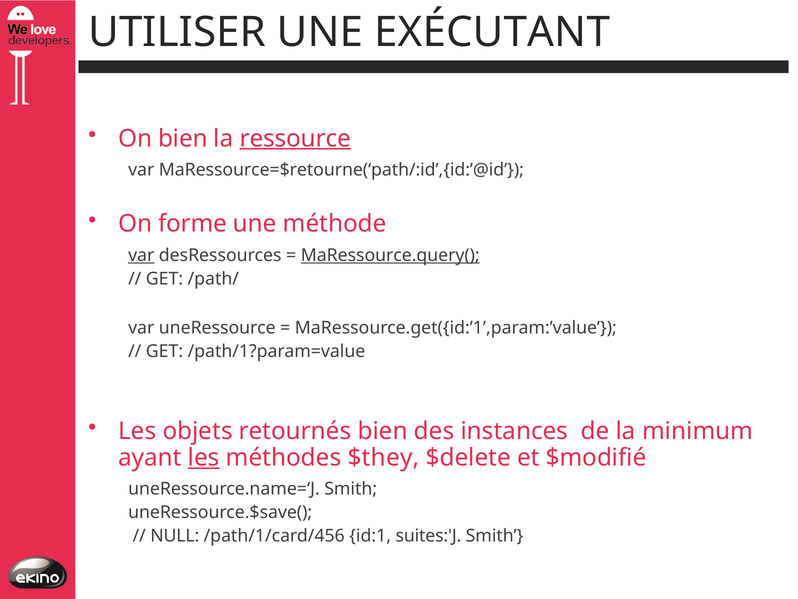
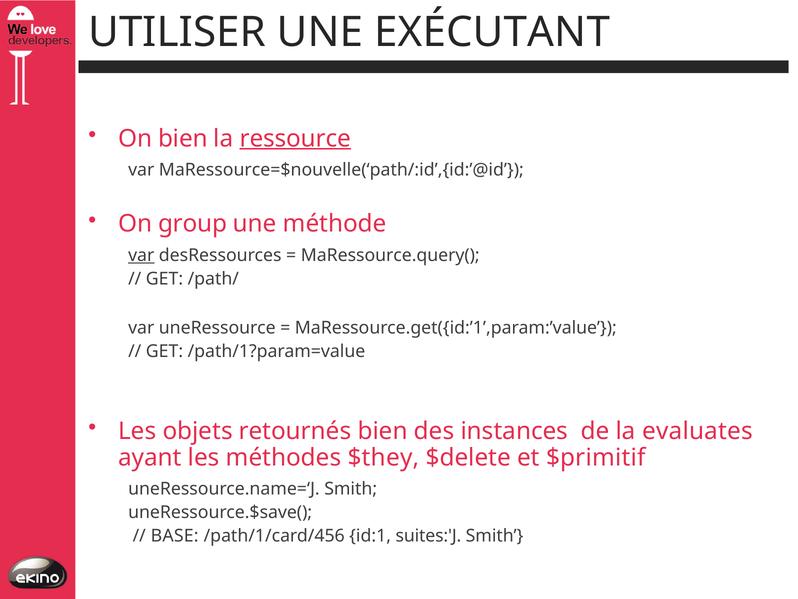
MaRessource=$retourne(‘path/:id’,{id:’@id: MaRessource=$retourne(‘path/:id’,{id:’@id -> MaRessource=$nouvelle(‘path/:id’,{id:’@id
forme: forme -> group
MaRessource.query( underline: present -> none
minimum: minimum -> evaluates
les at (204, 457) underline: present -> none
$modifié: $modifié -> $primitif
NULL: NULL -> BASE
